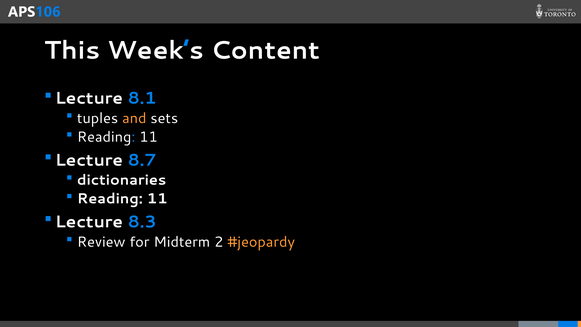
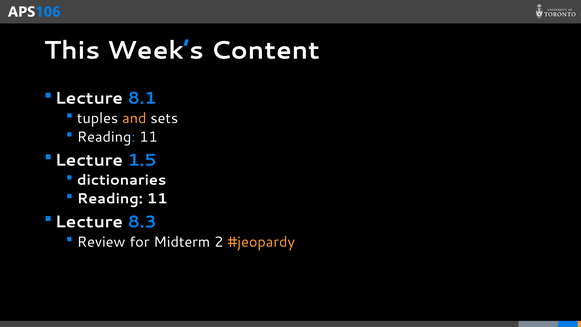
8.7: 8.7 -> 1.5
